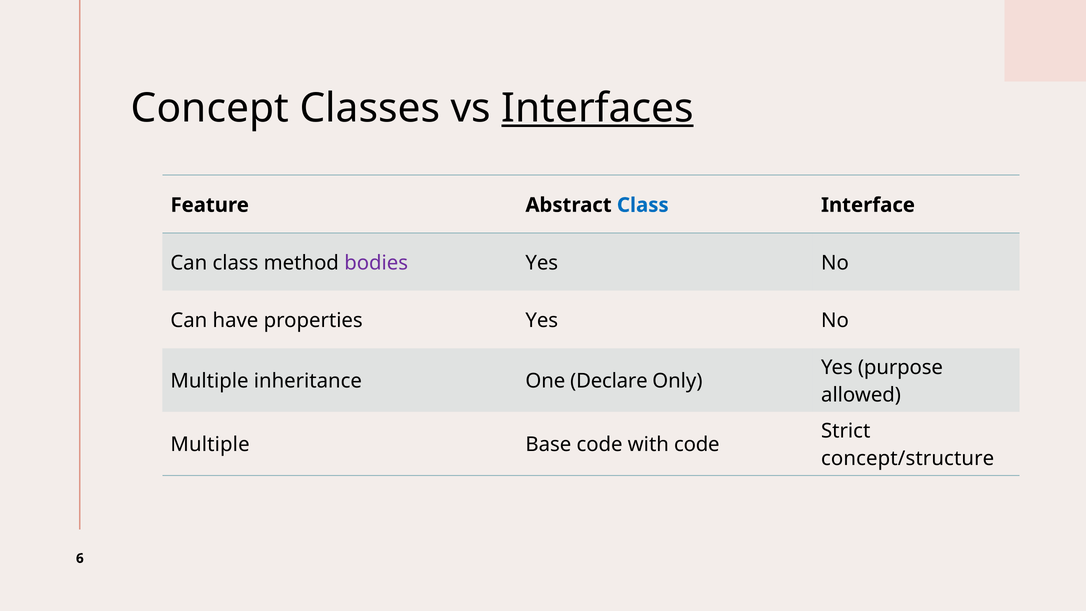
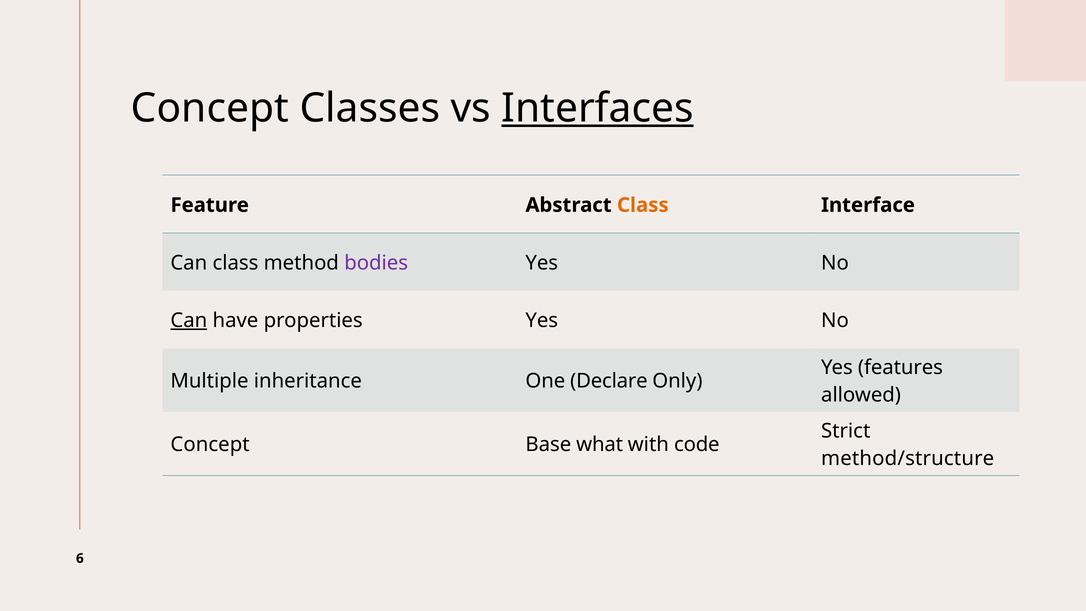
Class at (643, 205) colour: blue -> orange
Can at (189, 320) underline: none -> present
purpose: purpose -> features
Multiple at (210, 445): Multiple -> Concept
Base code: code -> what
concept/structure: concept/structure -> method/structure
